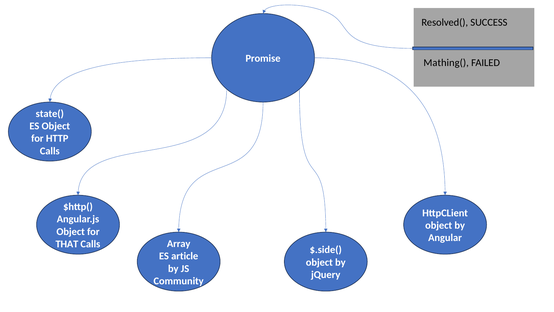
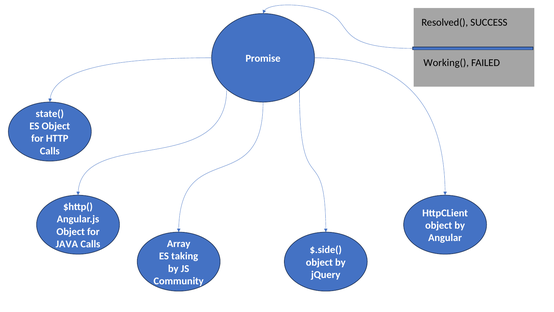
Mathing(: Mathing( -> Working(
THAT: THAT -> JAVA
article: article -> taking
